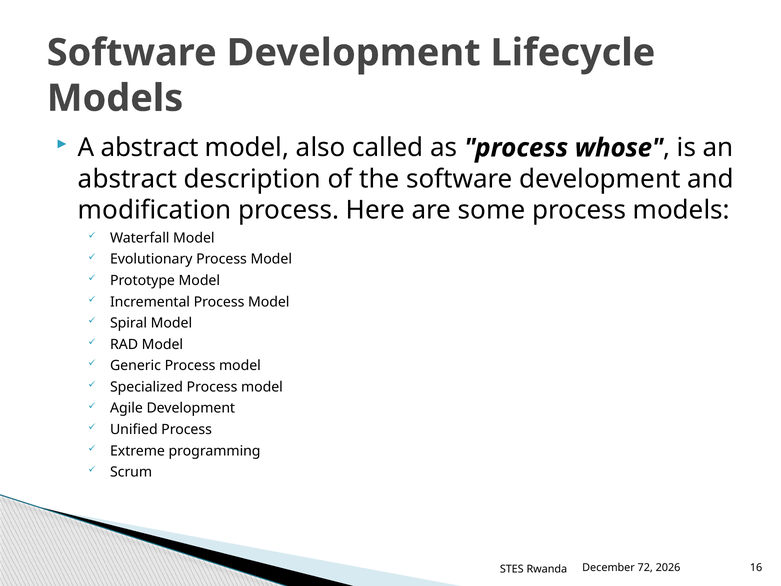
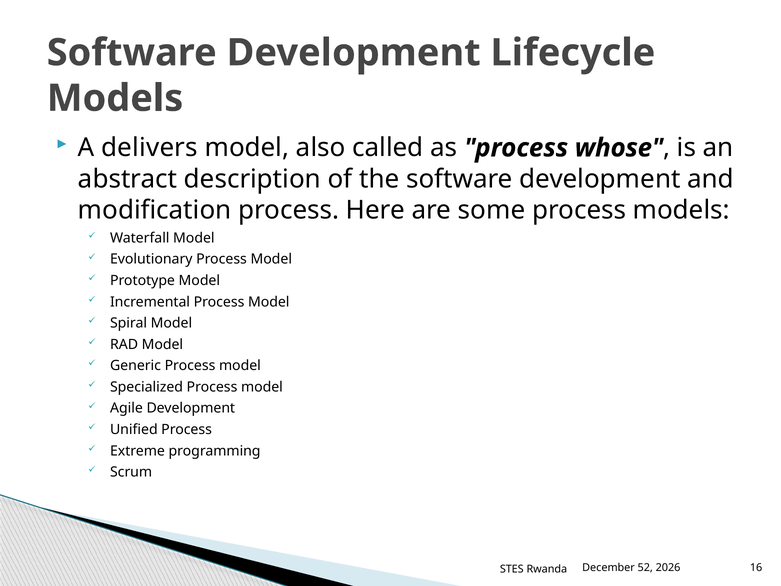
A abstract: abstract -> delivers
72: 72 -> 52
